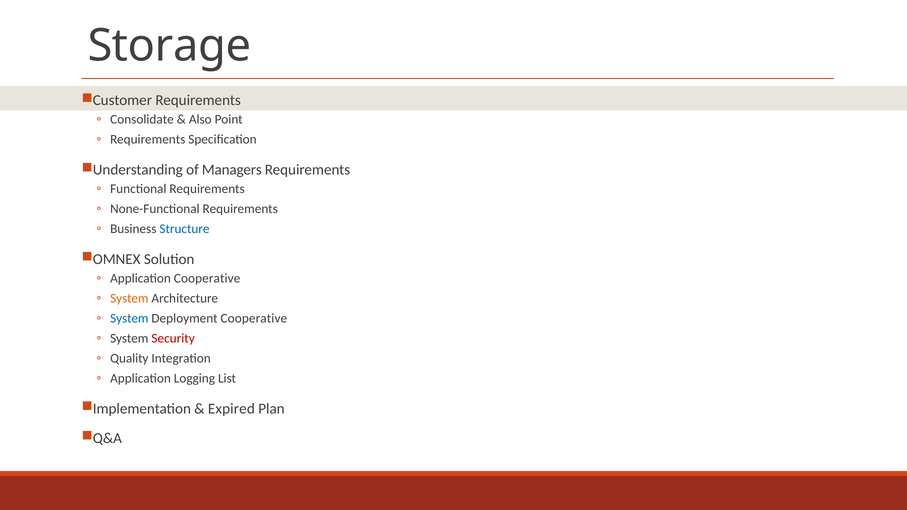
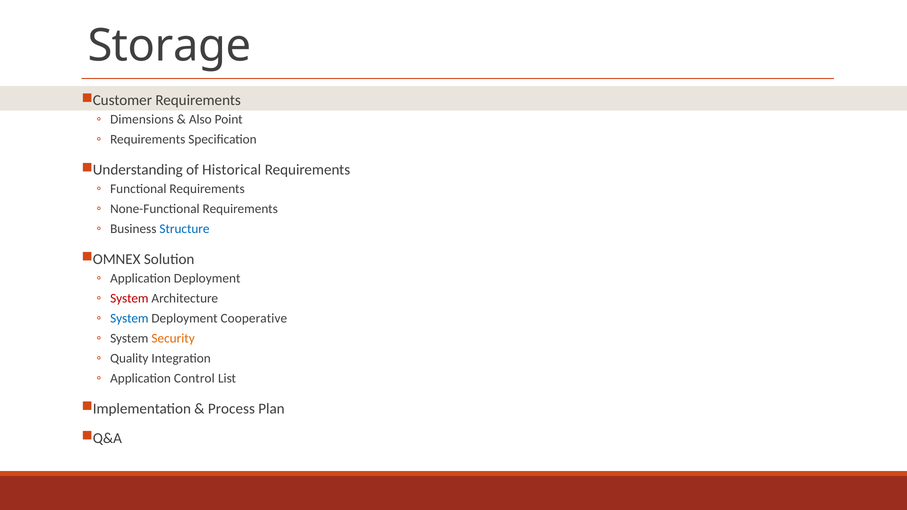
Consolidate: Consolidate -> Dimensions
Managers: Managers -> Historical
Application Cooperative: Cooperative -> Deployment
System at (129, 299) colour: orange -> red
Security colour: red -> orange
Logging: Logging -> Control
Expired: Expired -> Process
